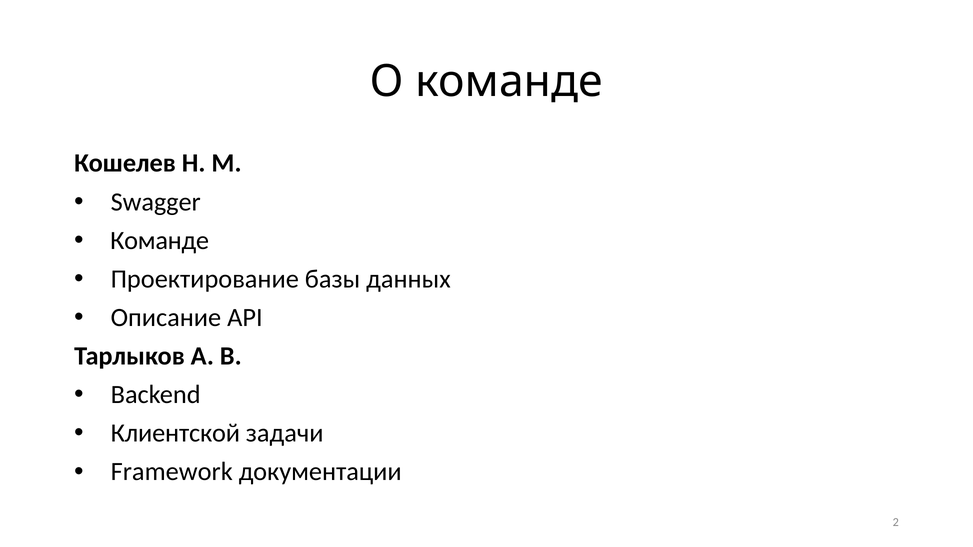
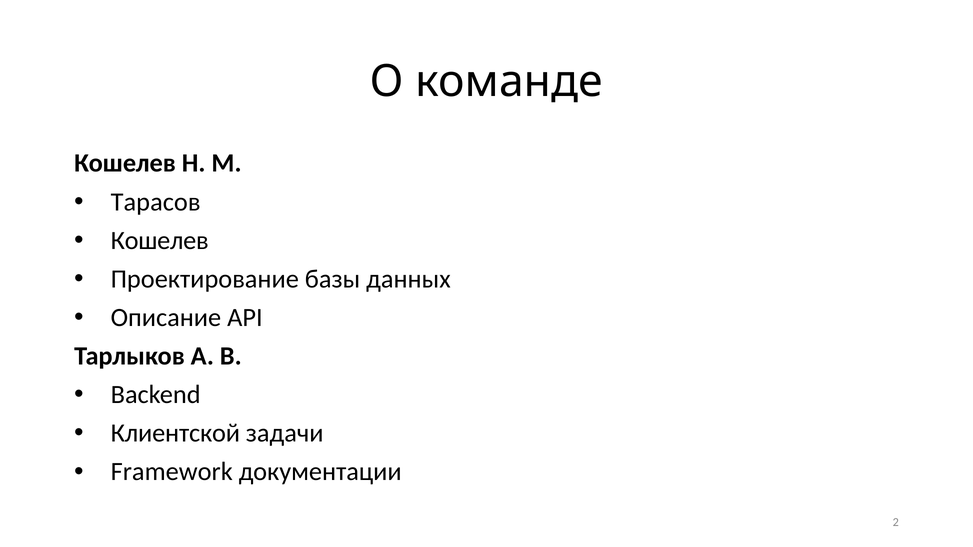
Swagger: Swagger -> Тарасов
Команде at (160, 241): Команде -> Кошелев
